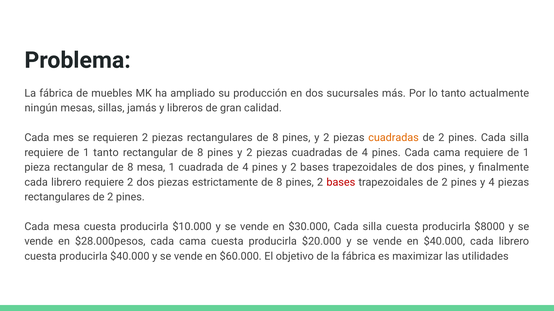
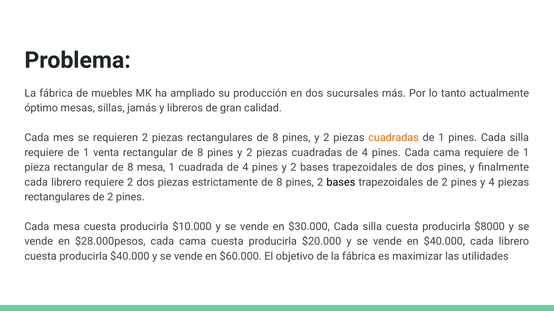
ningún: ningún -> óptimo
2 at (441, 138): 2 -> 1
1 tanto: tanto -> venta
bases at (341, 183) colour: red -> black
